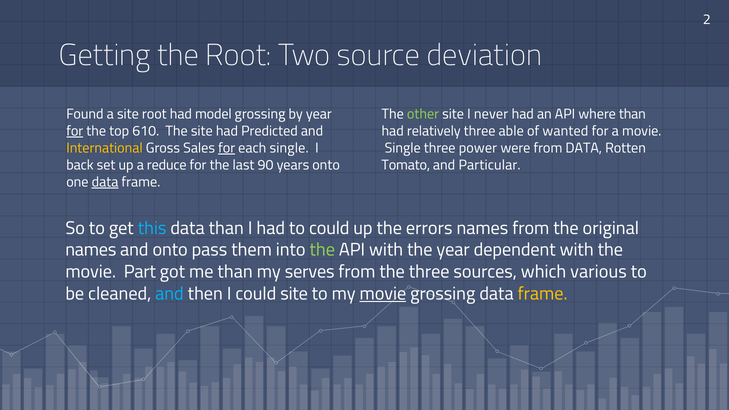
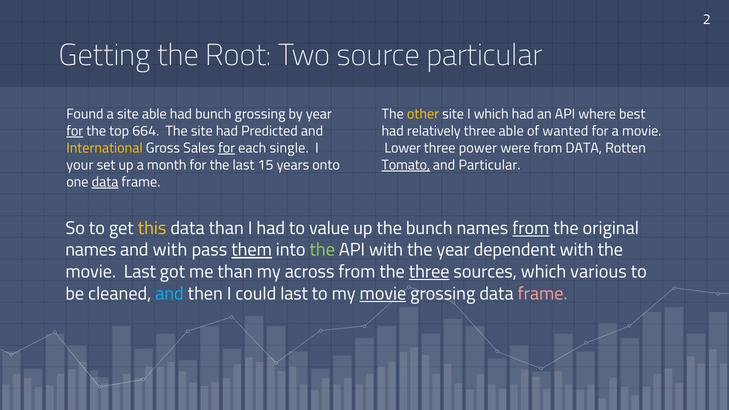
source deviation: deviation -> particular
site root: root -> able
had model: model -> bunch
other colour: light green -> yellow
I never: never -> which
where than: than -> best
610: 610 -> 664
Single at (403, 148): Single -> Lower
back: back -> your
reduce: reduce -> month
90: 90 -> 15
Tomato underline: none -> present
this colour: light blue -> yellow
to could: could -> value
the errors: errors -> bunch
from at (531, 228) underline: none -> present
and onto: onto -> with
them underline: none -> present
movie Part: Part -> Last
serves: serves -> across
three at (429, 272) underline: none -> present
could site: site -> last
frame at (543, 294) colour: yellow -> pink
